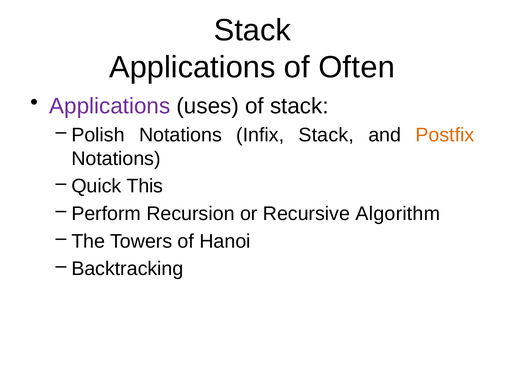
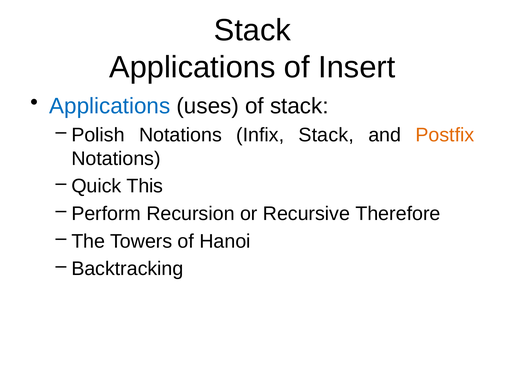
Often: Often -> Insert
Applications at (110, 106) colour: purple -> blue
Algorithm: Algorithm -> Therefore
